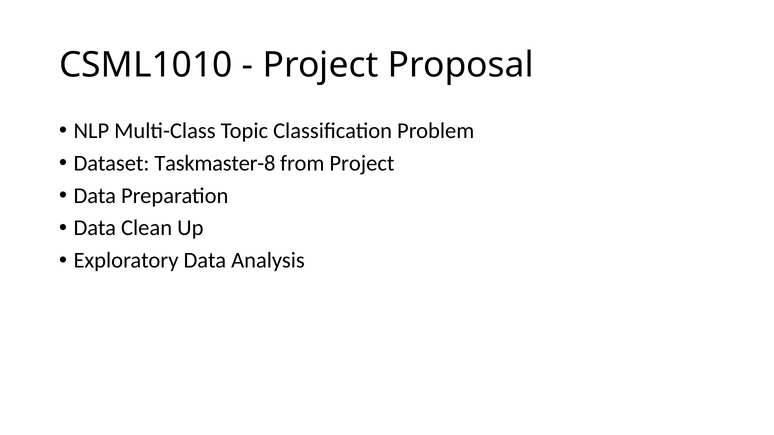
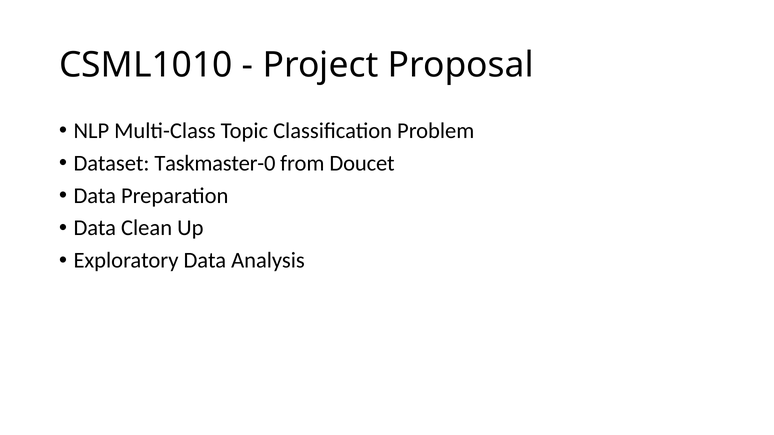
Taskmaster-8: Taskmaster-8 -> Taskmaster-0
from Project: Project -> Doucet
